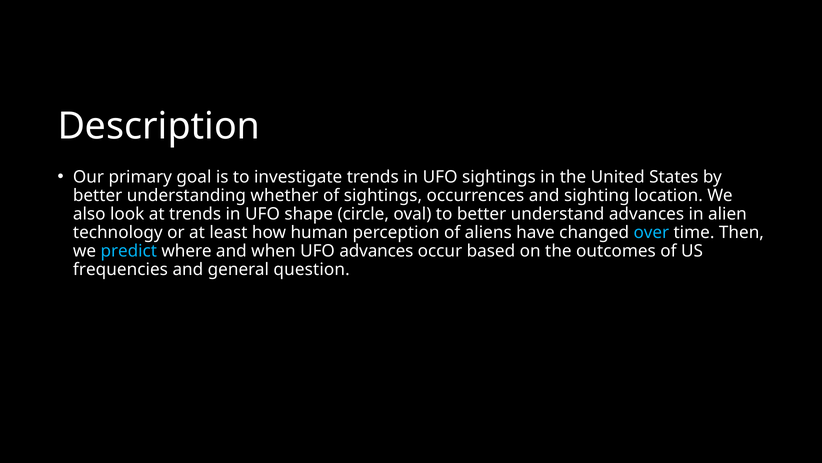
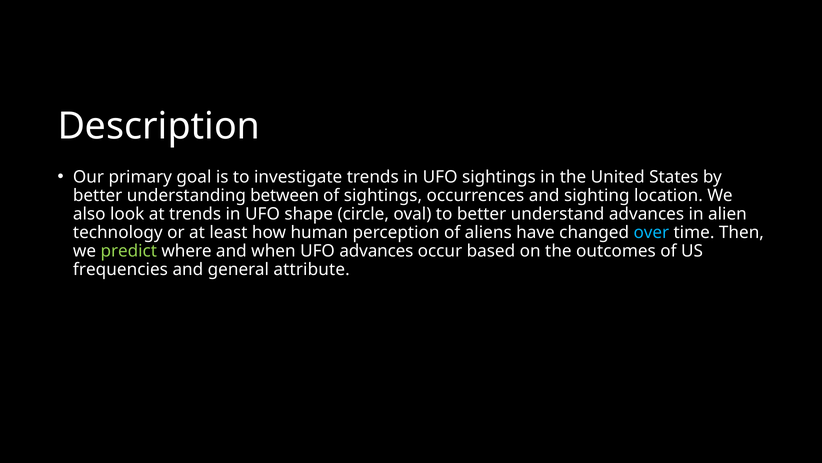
whether: whether -> between
predict colour: light blue -> light green
question: question -> attribute
